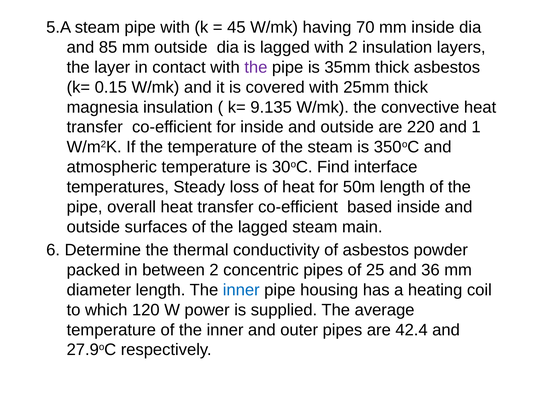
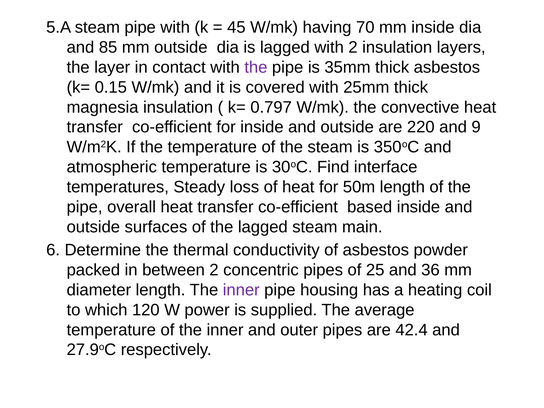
9.135: 9.135 -> 0.797
1: 1 -> 9
inner at (241, 290) colour: blue -> purple
